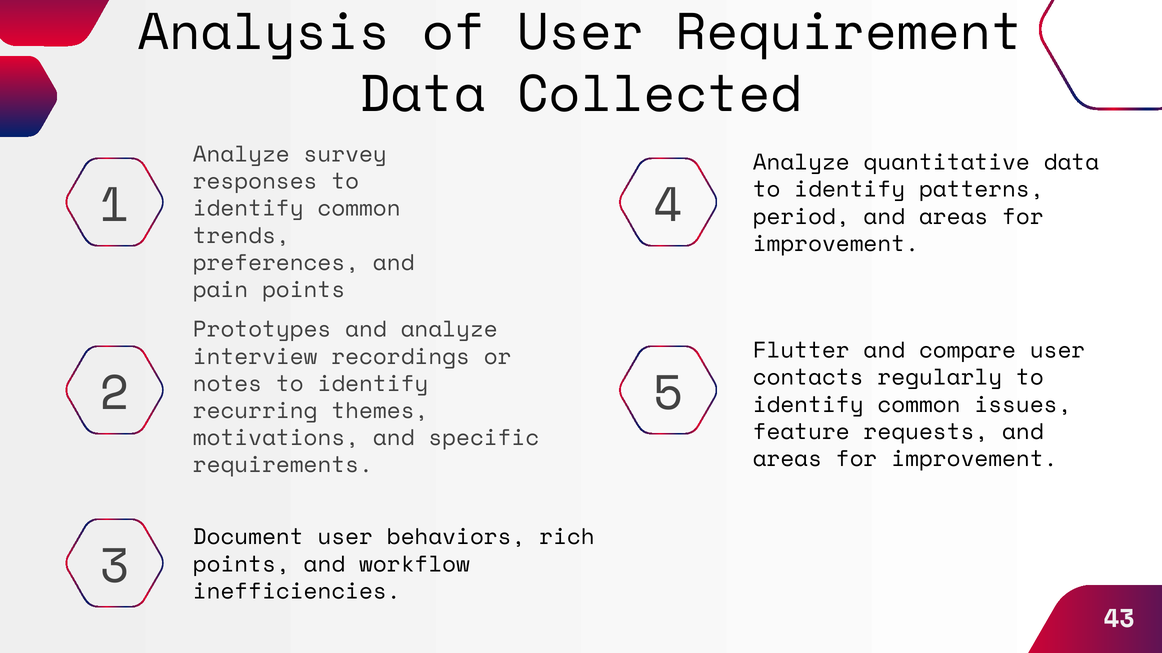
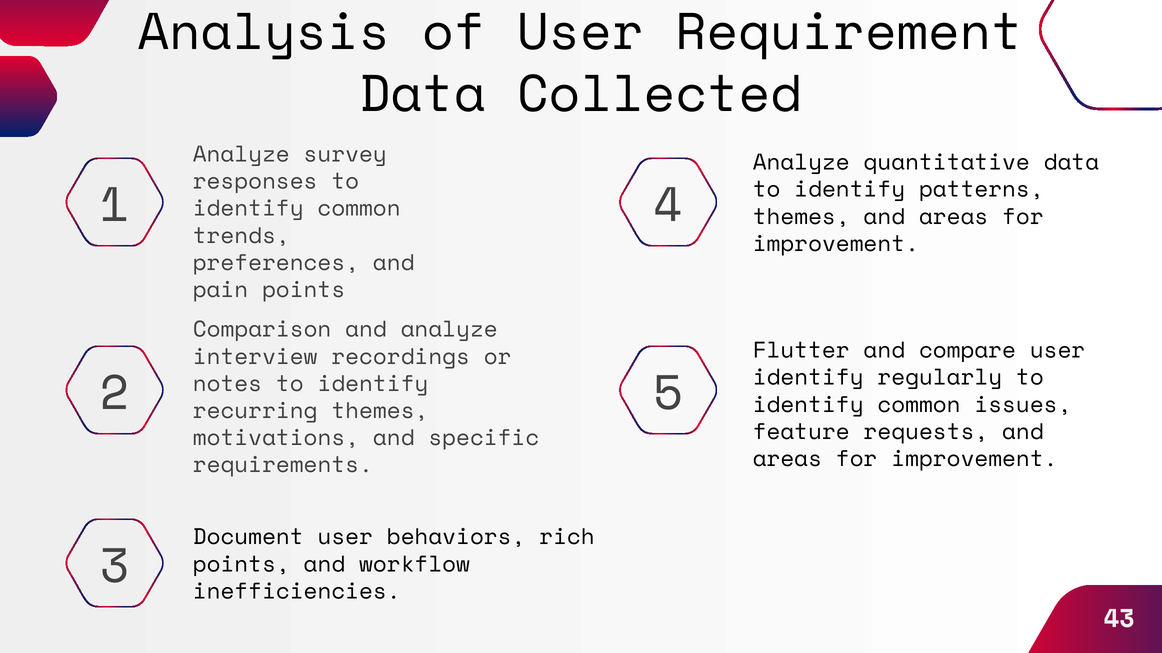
period at (801, 217): period -> themes
Prototypes: Prototypes -> Comparison
contacts at (808, 378): contacts -> identify
